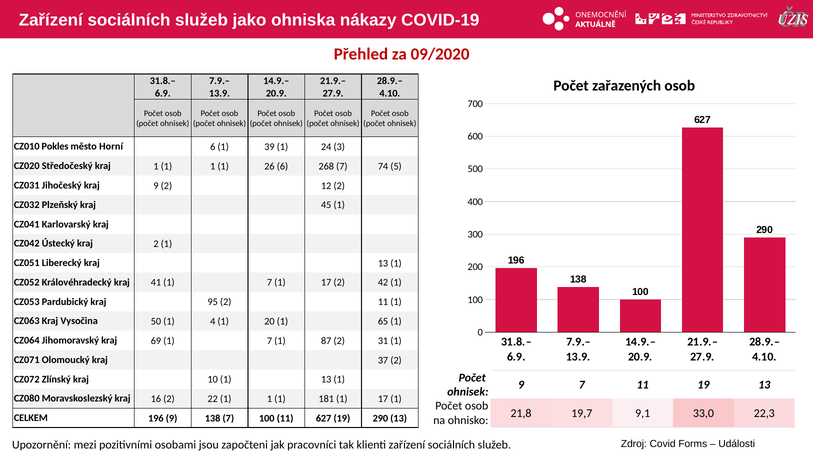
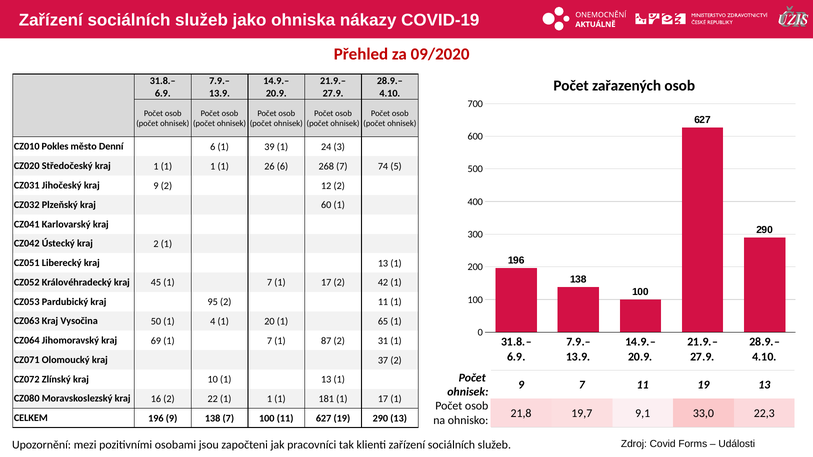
Horní: Horní -> Denní
45: 45 -> 60
41: 41 -> 45
